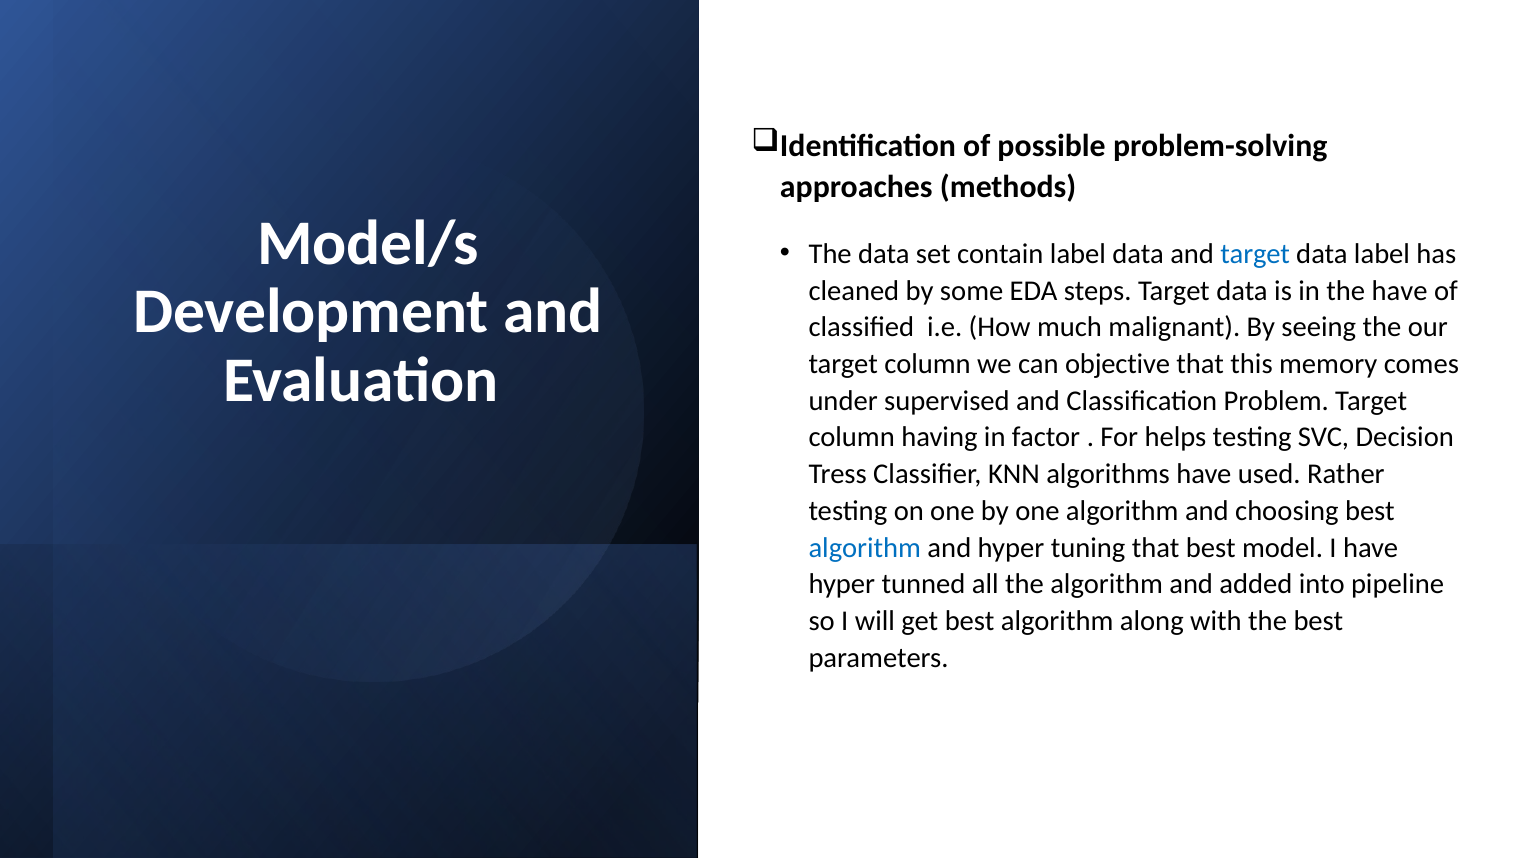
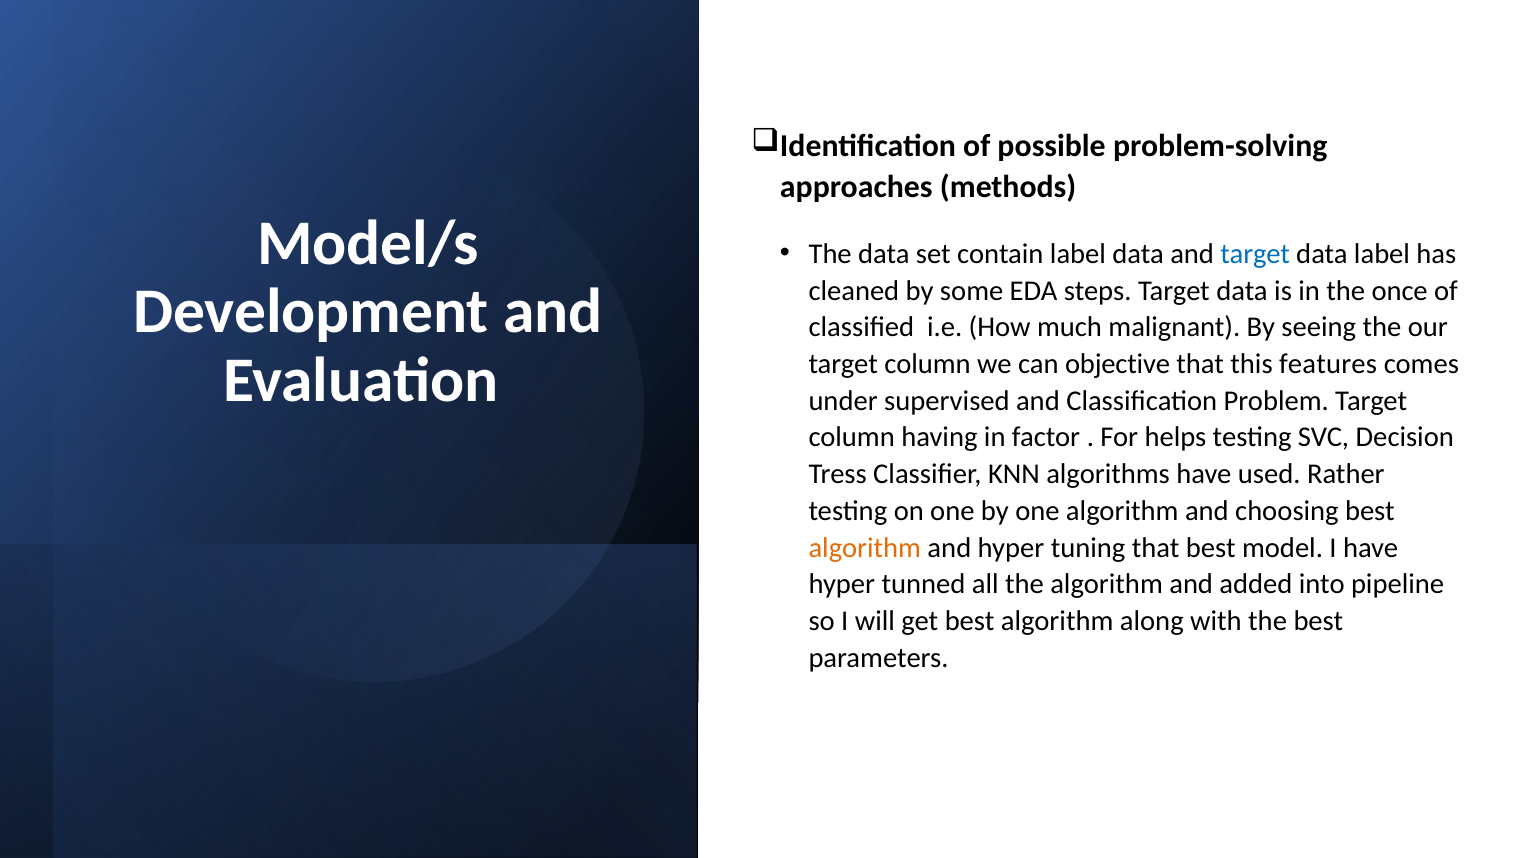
the have: have -> once
memory: memory -> features
algorithm at (865, 548) colour: blue -> orange
